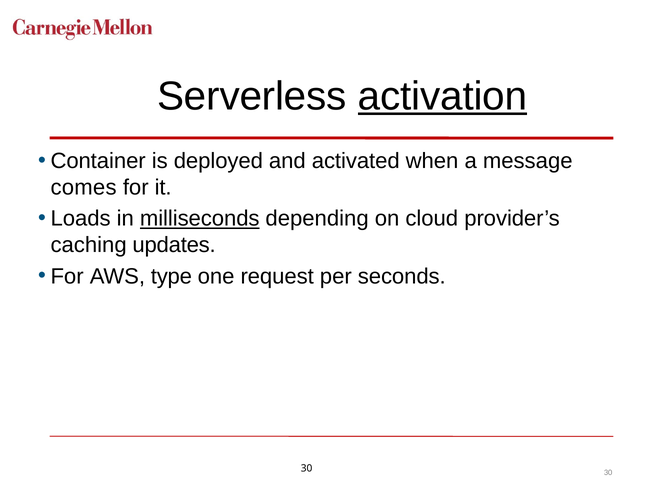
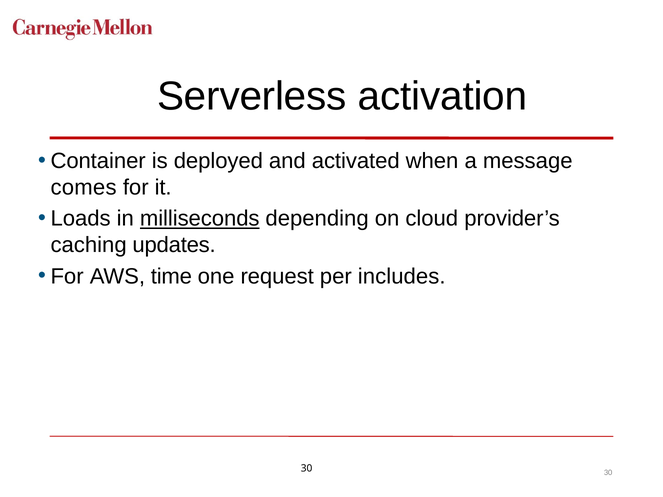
activation underline: present -> none
type: type -> time
seconds: seconds -> includes
